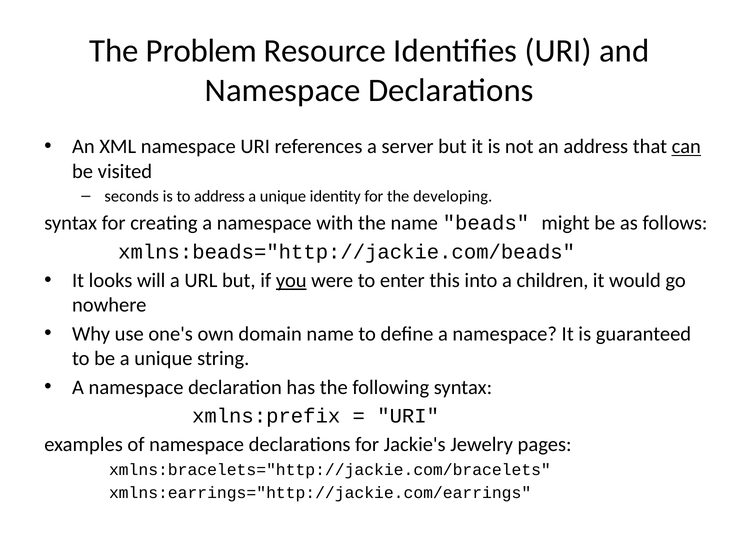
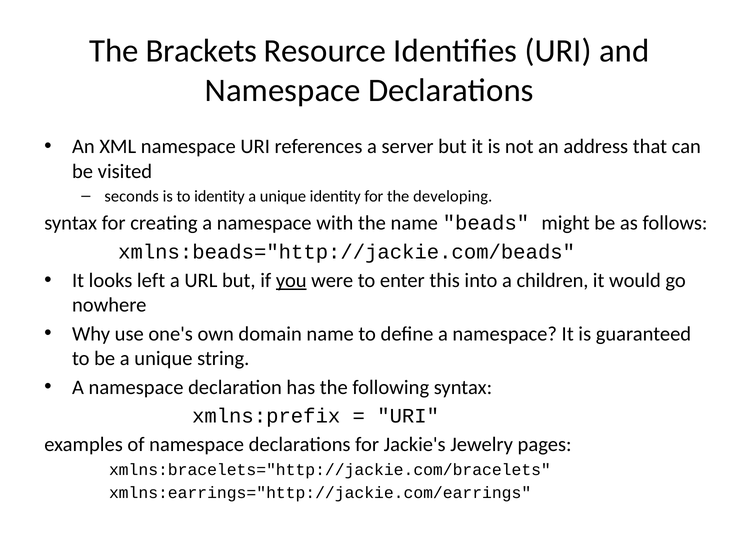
Problem: Problem -> Brackets
can underline: present -> none
to address: address -> identity
will: will -> left
